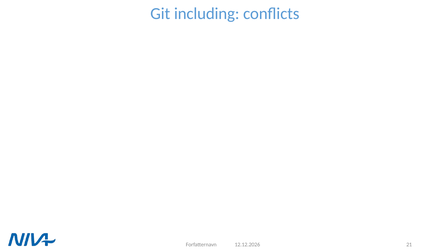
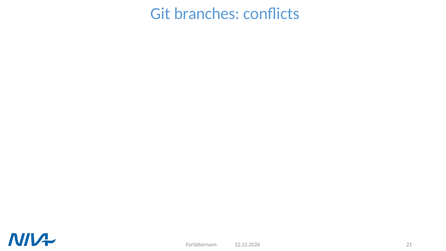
including: including -> branches
